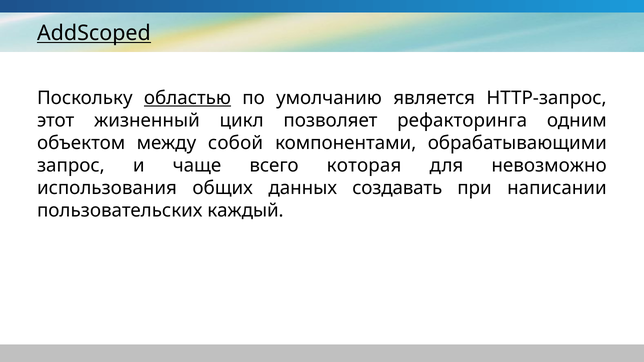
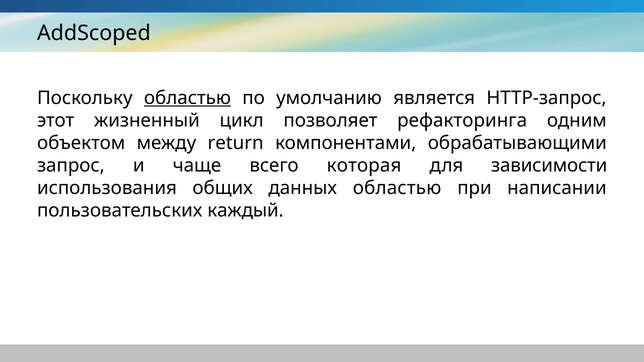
AddScoped underline: present -> none
собой: собой -> return
невозможно: невозможно -> зависимости
данных создавать: создавать -> областью
